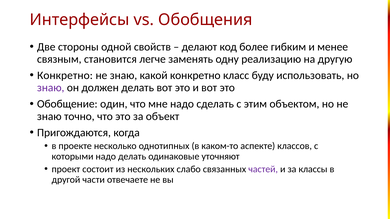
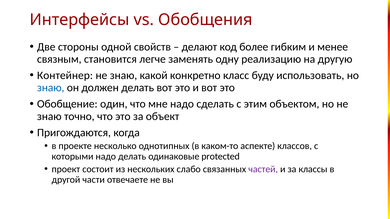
Конкретно at (65, 76): Конкретно -> Контейнер
знаю at (51, 88) colour: purple -> blue
уточняют: уточняют -> protected
